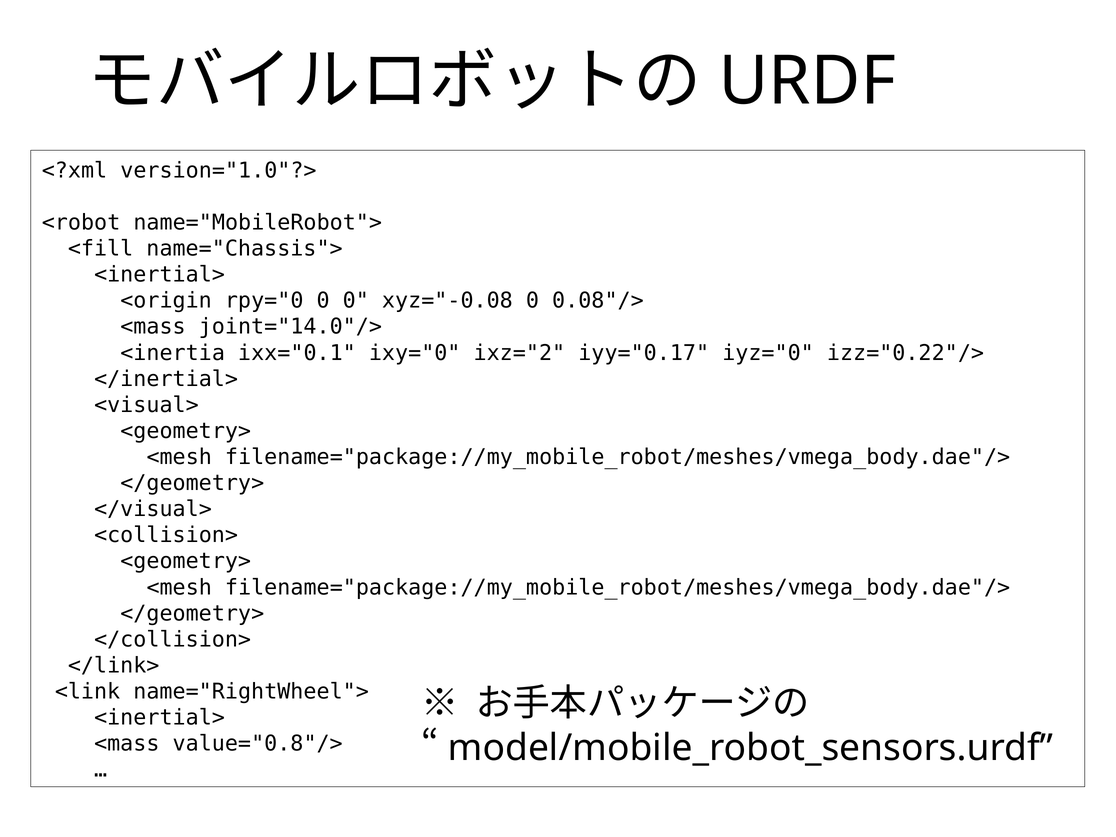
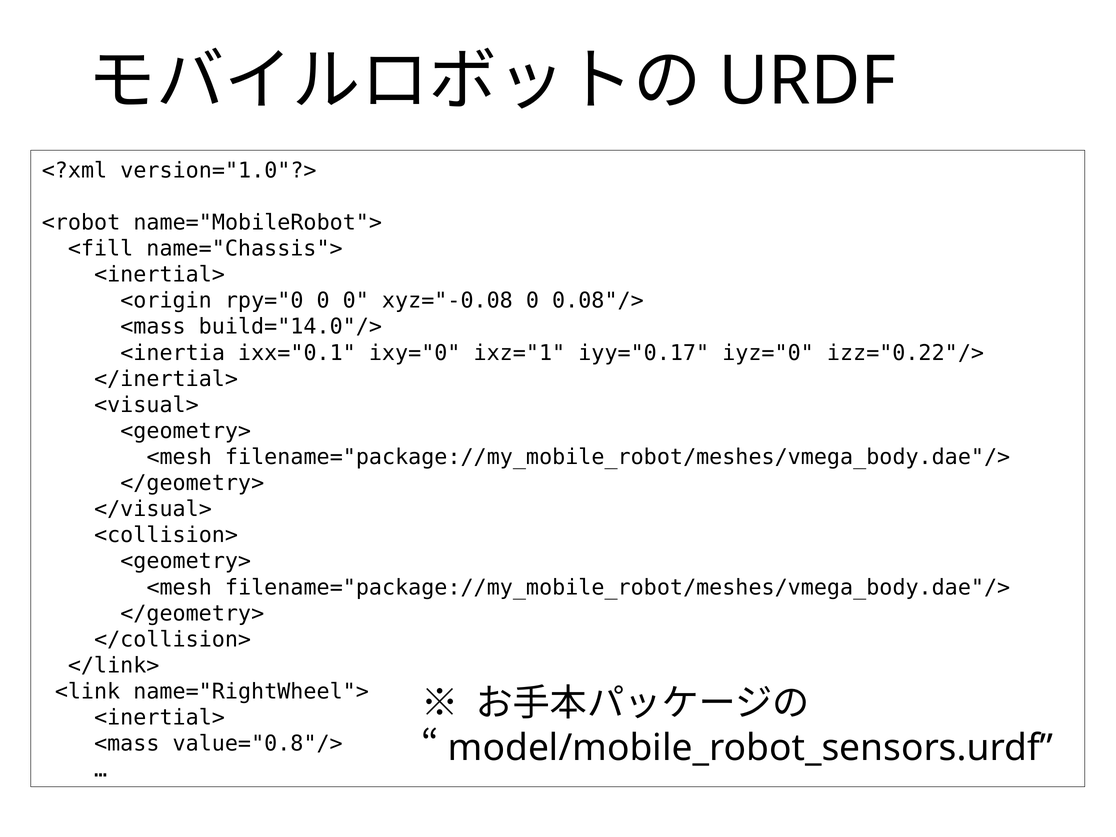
joint="14.0"/>: joint="14.0"/> -> build="14.0"/>
ixz="2: ixz="2 -> ixz="1
